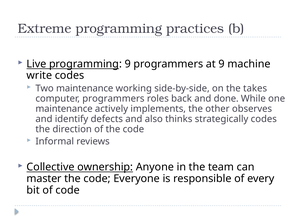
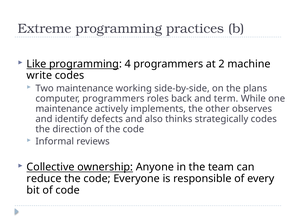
Live: Live -> Like
programming 9: 9 -> 4
at 9: 9 -> 2
takes: takes -> plans
done: done -> term
master: master -> reduce
